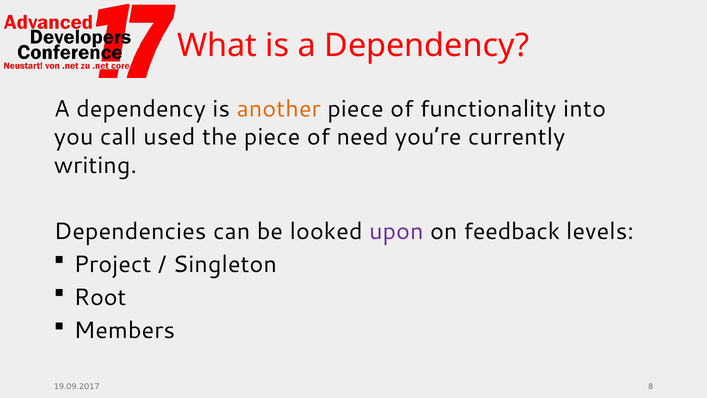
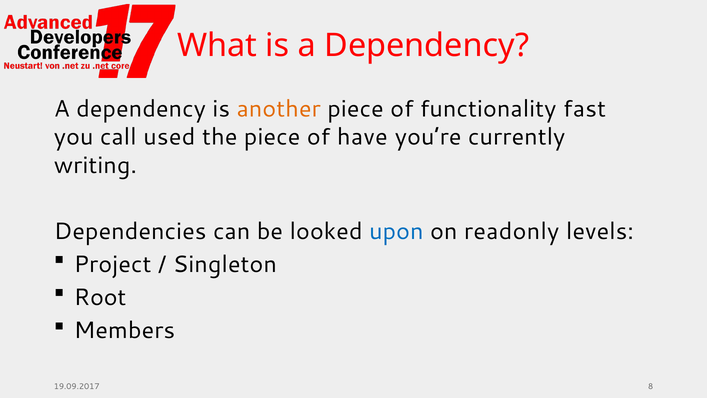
into: into -> fast
need: need -> have
upon colour: purple -> blue
feedback: feedback -> readonly
